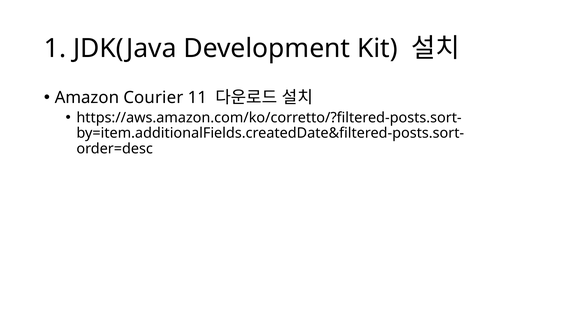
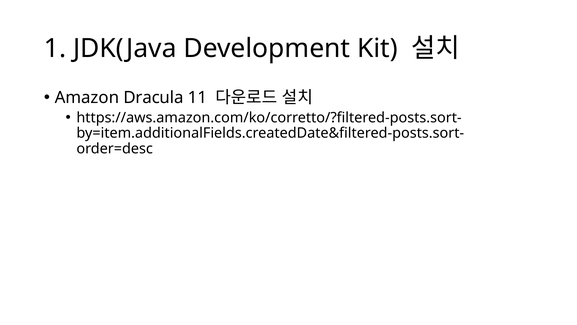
Courier: Courier -> Dracula
